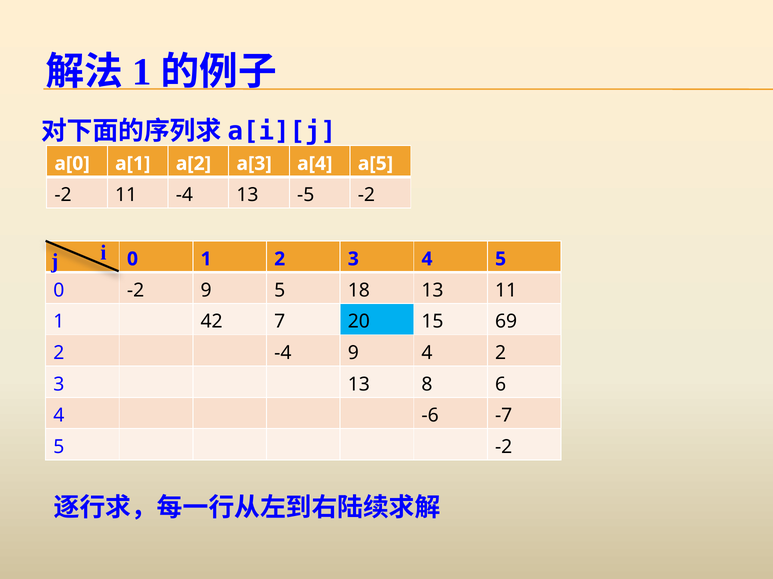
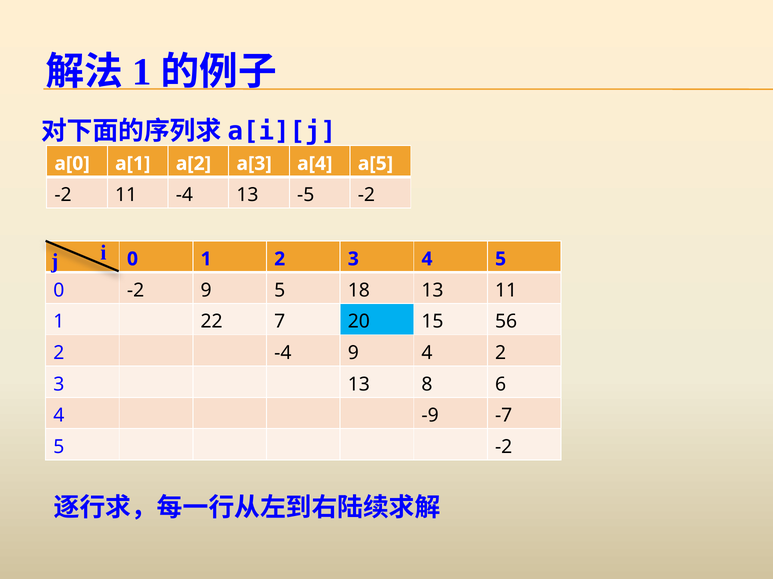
42: 42 -> 22
69: 69 -> 56
-6: -6 -> -9
